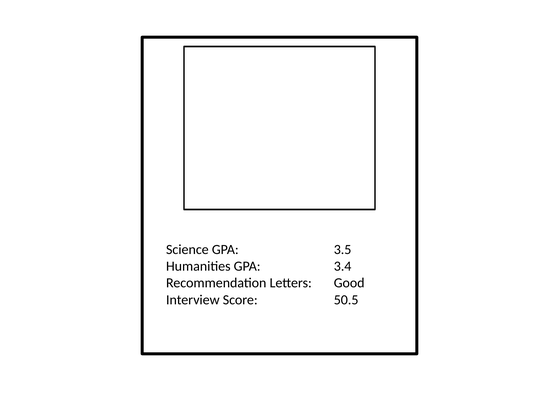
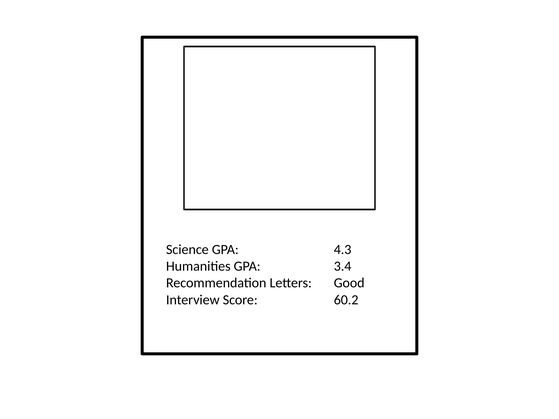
3.5: 3.5 -> 4.3
50.5: 50.5 -> 60.2
